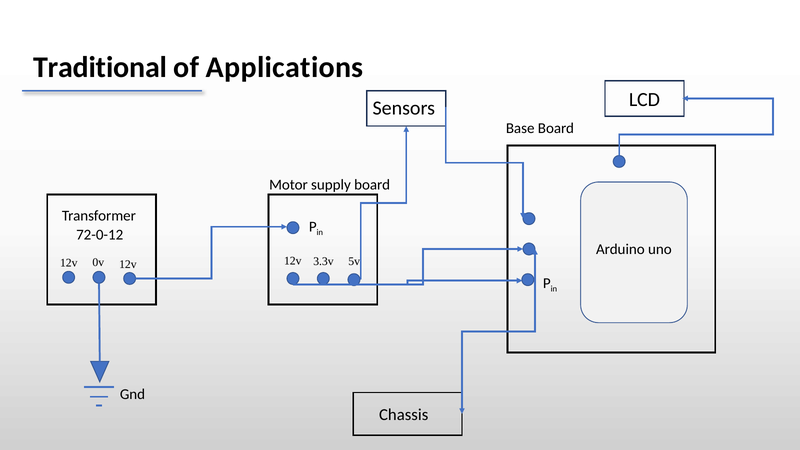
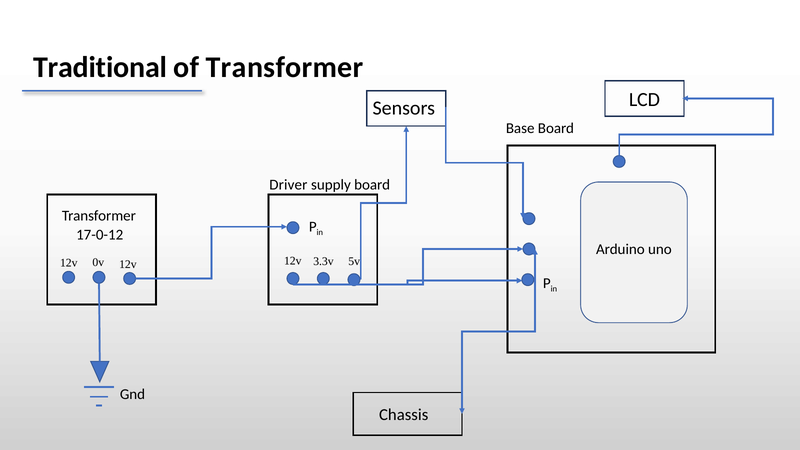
of Applications: Applications -> Transformer
Motor: Motor -> Driver
72-0-12: 72-0-12 -> 17-0-12
